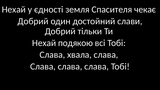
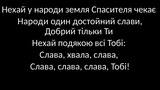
у єдності: єдності -> народи
Добрий at (33, 21): Добрий -> Народи
